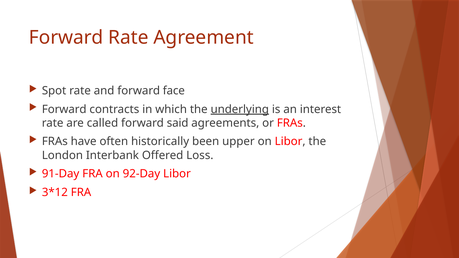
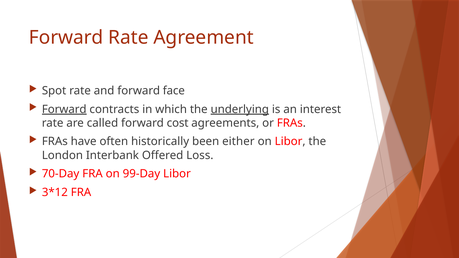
Forward at (64, 109) underline: none -> present
said: said -> cost
upper: upper -> either
91-Day: 91-Day -> 70-Day
92-Day: 92-Day -> 99-Day
